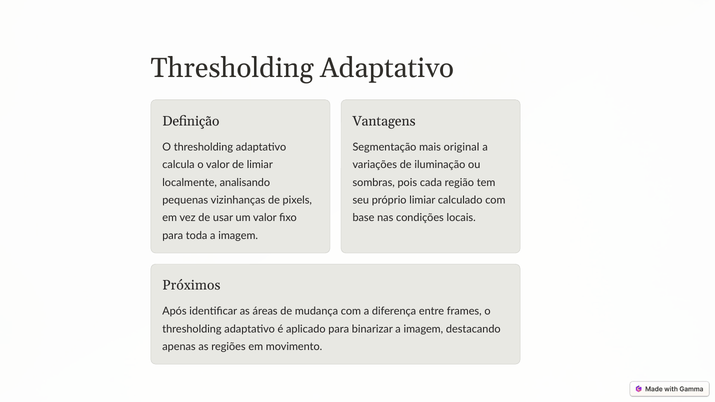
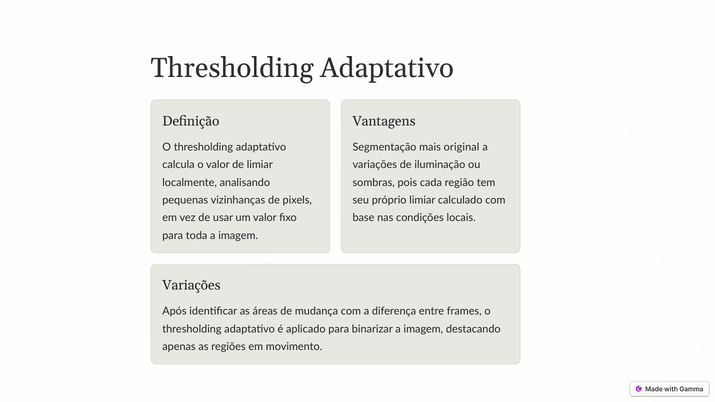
Próximos at (191, 285): Próximos -> Variações
